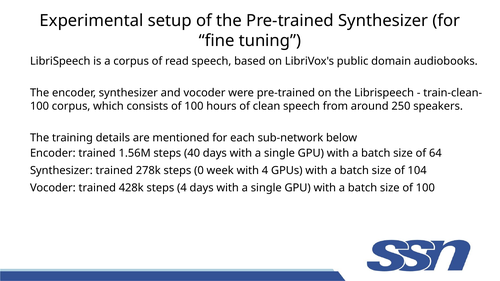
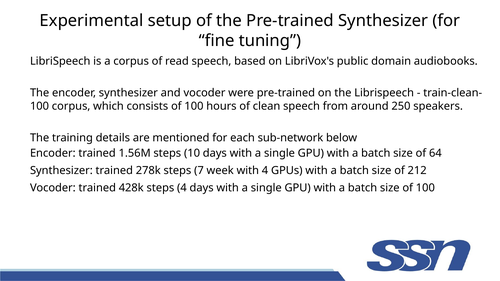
40: 40 -> 10
0: 0 -> 7
104: 104 -> 212
